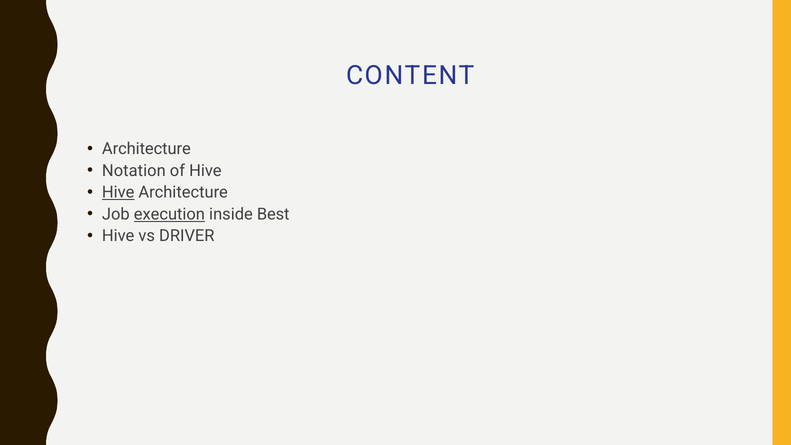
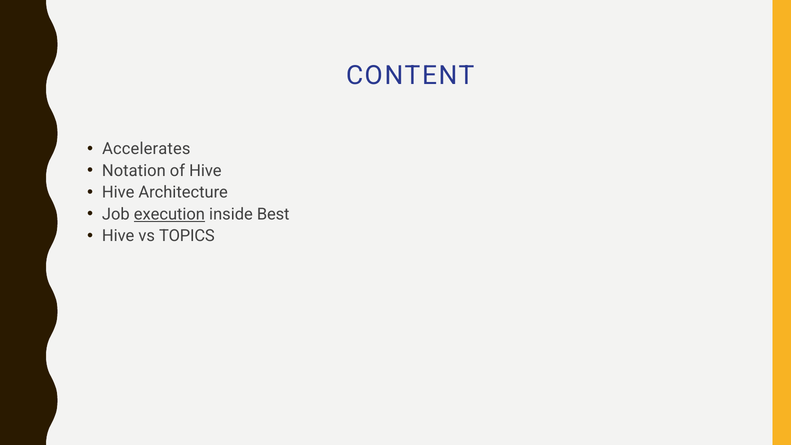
Architecture at (146, 149): Architecture -> Accelerates
Hive at (118, 193) underline: present -> none
DRIVER: DRIVER -> TOPICS
